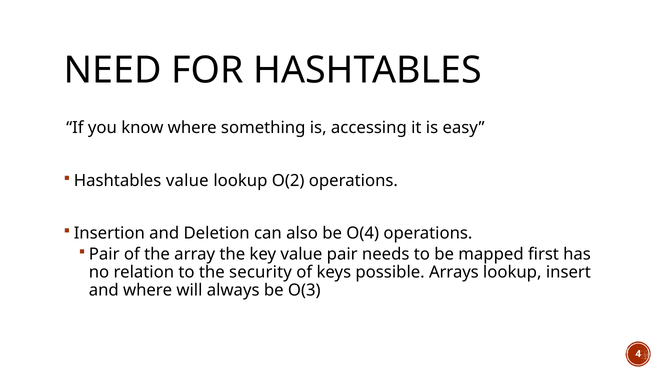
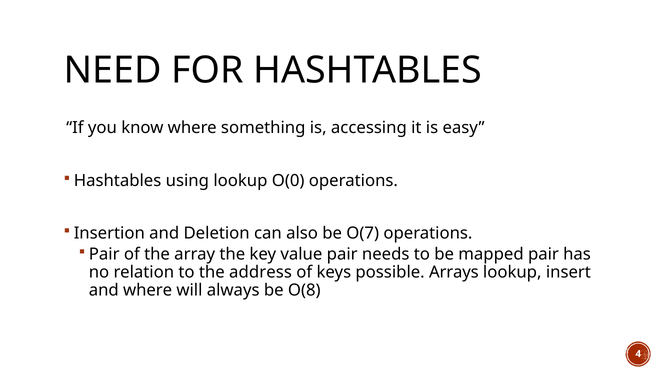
Hashtables value: value -> using
O(2: O(2 -> O(0
O(4: O(4 -> O(7
mapped first: first -> pair
security: security -> address
O(3: O(3 -> O(8
